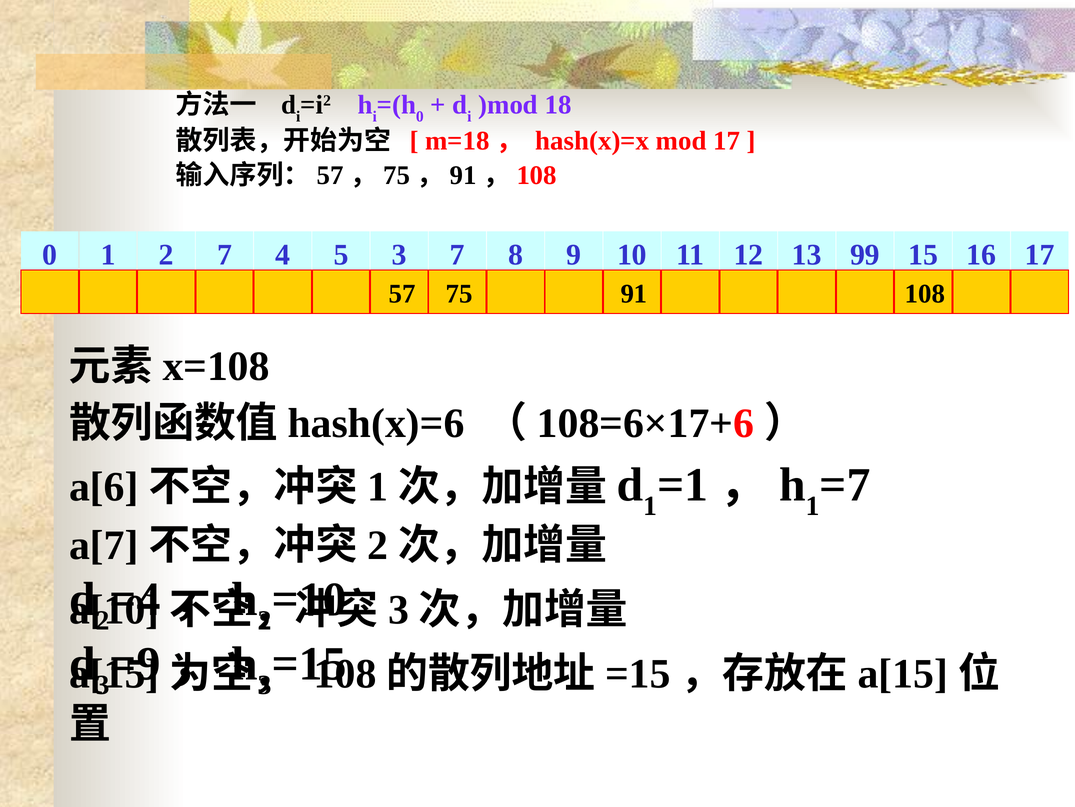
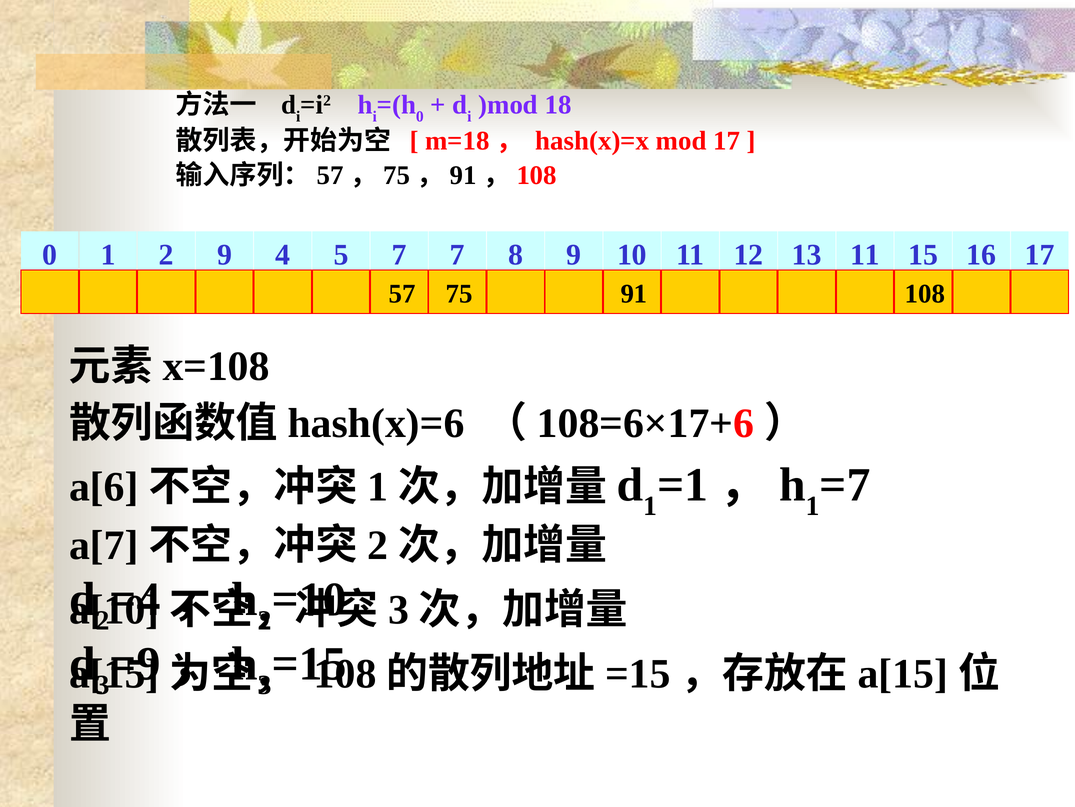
2 7: 7 -> 9
5 3: 3 -> 7
13 99: 99 -> 11
